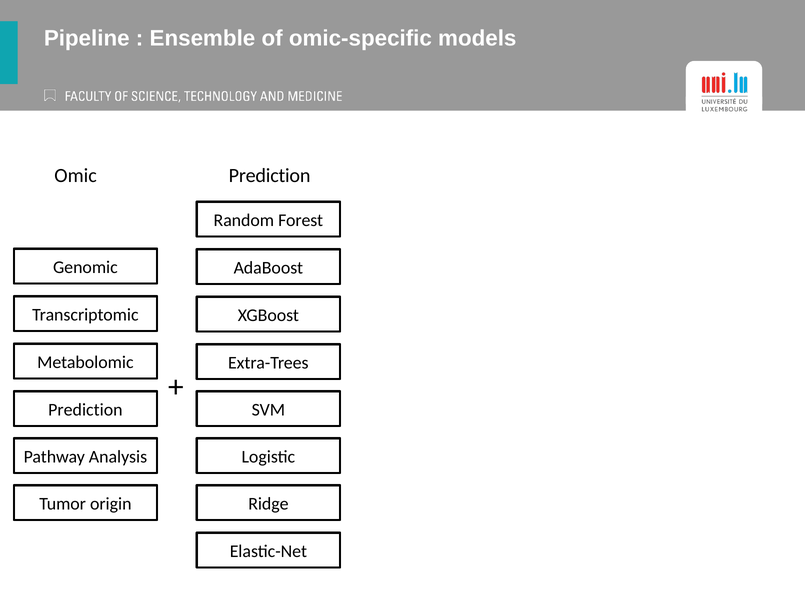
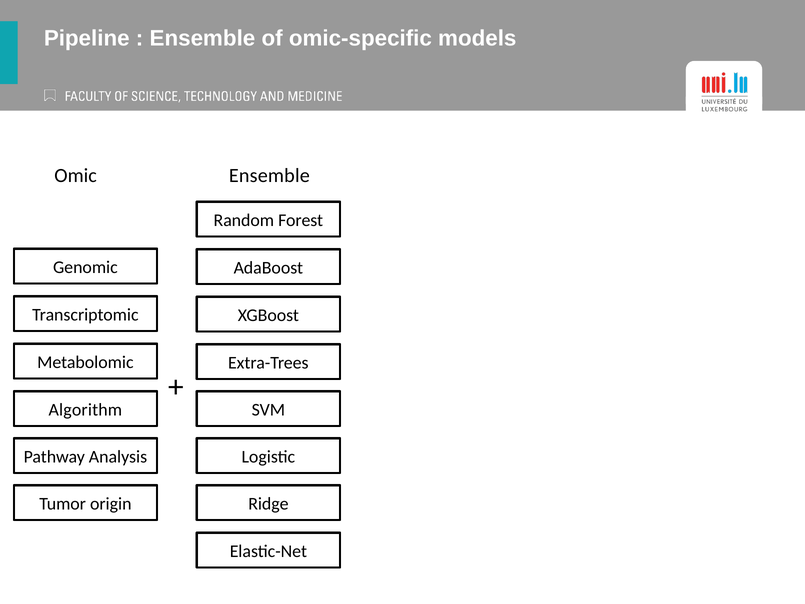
Omic Prediction: Prediction -> Ensemble
Prediction at (85, 410): Prediction -> Algorithm
